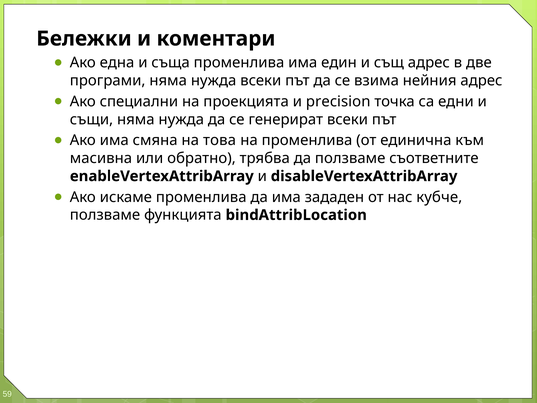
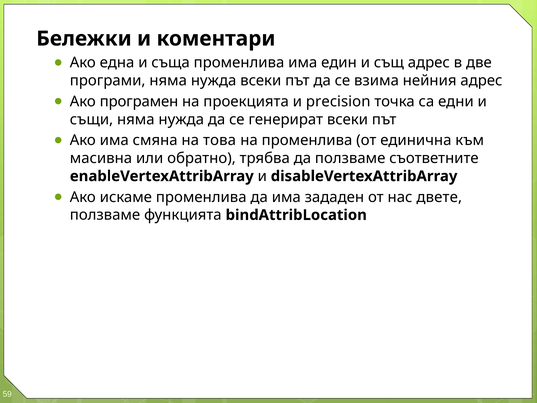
специални: специални -> програмен
кубче: кубче -> двете
